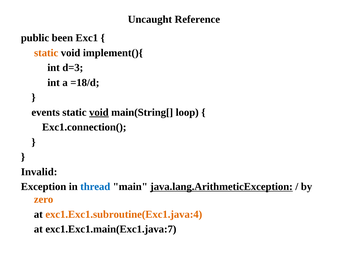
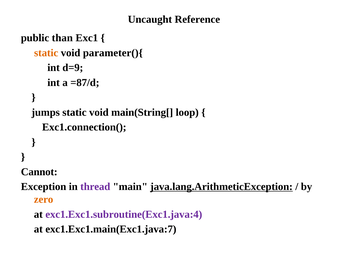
been: been -> than
implement(){: implement(){ -> parameter(){
d=3: d=3 -> d=9
=18/d: =18/d -> =87/d
events: events -> jumps
void at (99, 112) underline: present -> none
Invalid: Invalid -> Cannot
thread colour: blue -> purple
exc1.Exc1.subroutine(Exc1.java:4 colour: orange -> purple
